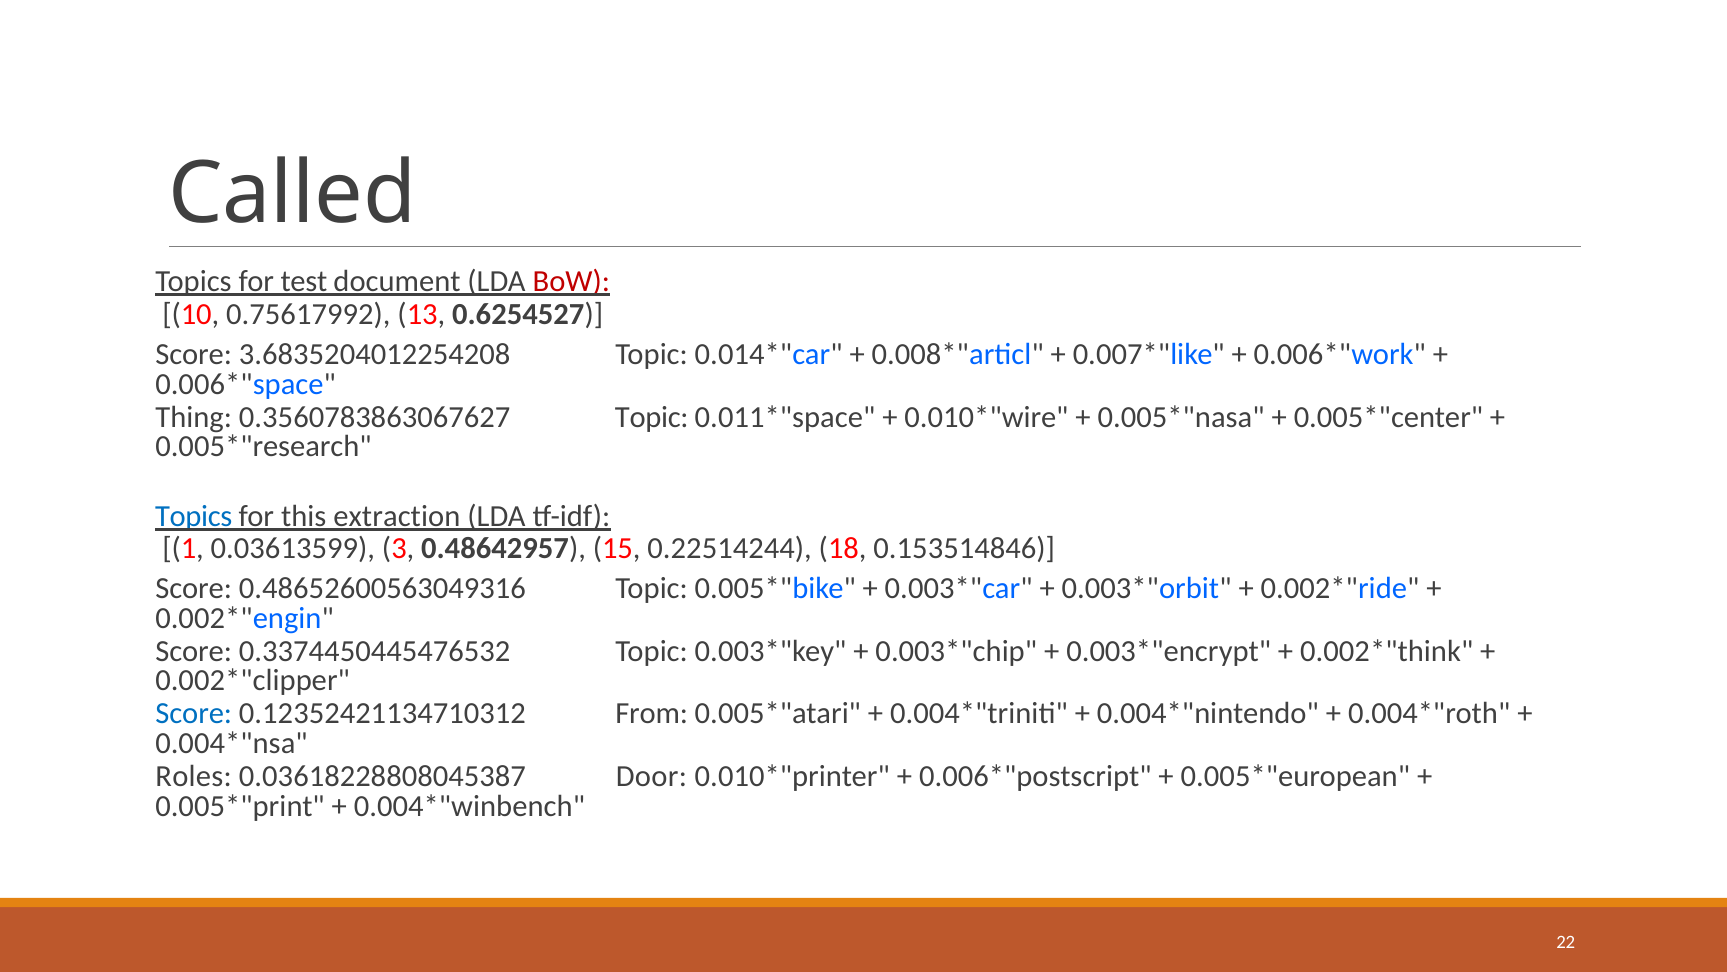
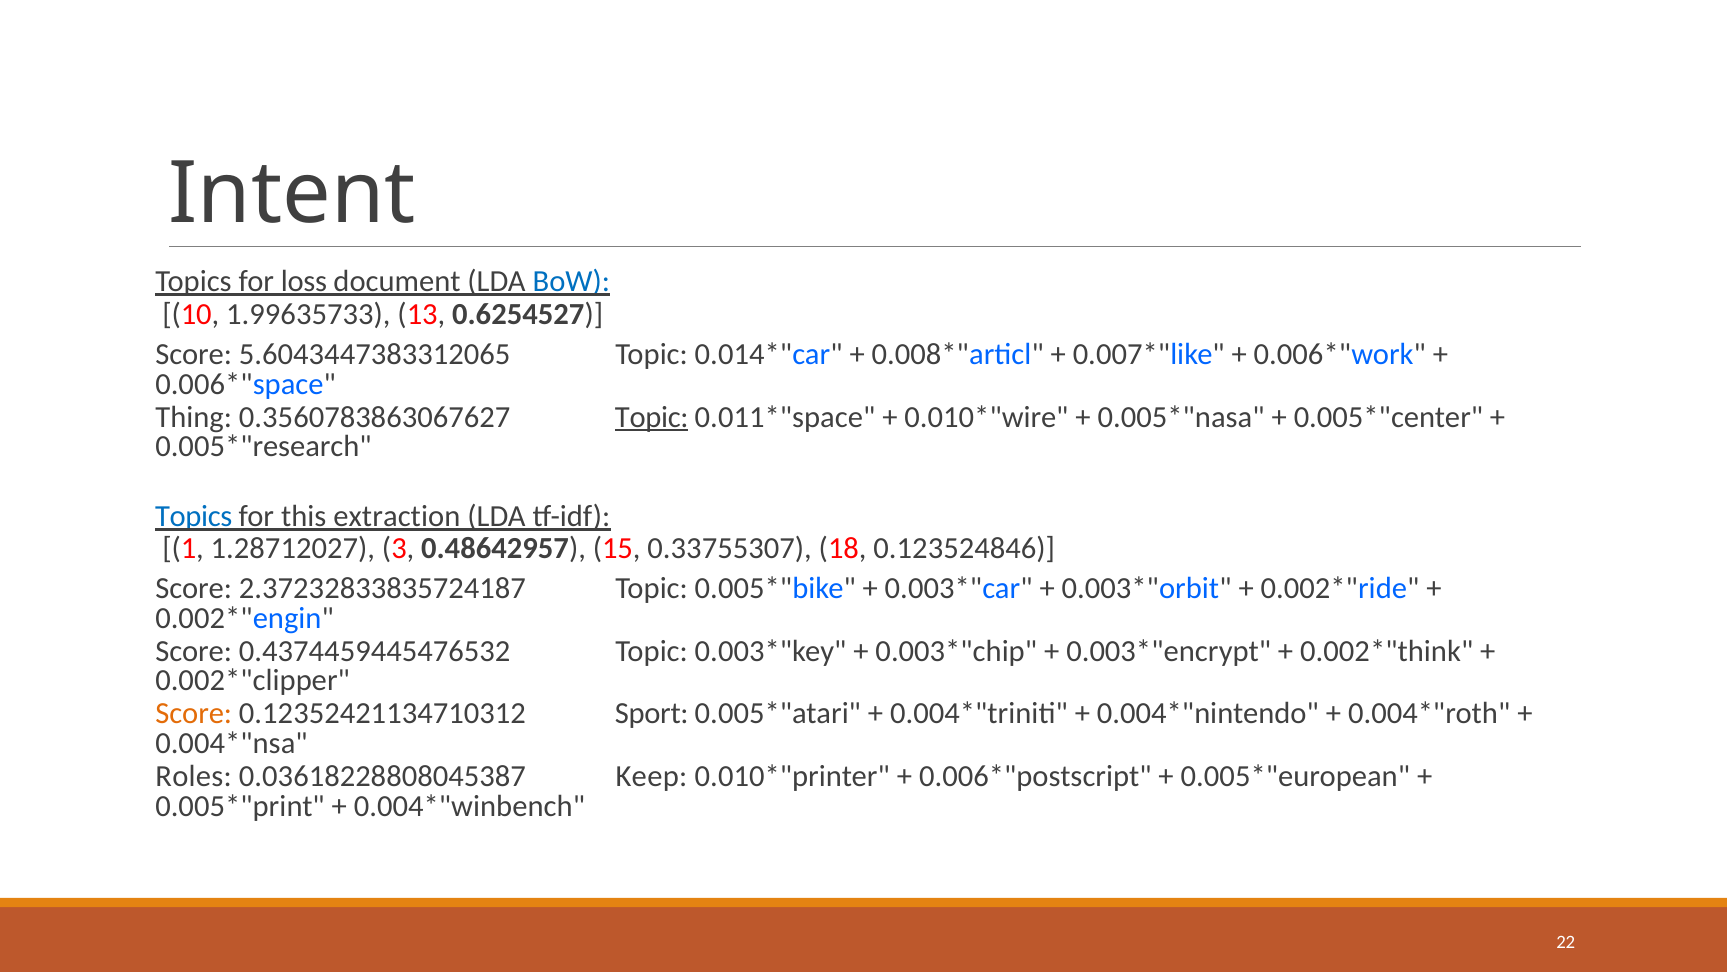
Called: Called -> Intent
test: test -> loss
BoW colour: red -> blue
0.75617992: 0.75617992 -> 1.99635733
3.6835204012254208: 3.6835204012254208 -> 5.6043447383312065
Topic at (652, 417) underline: none -> present
0.03613599: 0.03613599 -> 1.28712027
0.22514244: 0.22514244 -> 0.33755307
0.153514846: 0.153514846 -> 0.123524846
0.48652600563049316: 0.48652600563049316 -> 2.37232833835724187
0.3374450445476532: 0.3374450445476532 -> 0.4374459445476532
Score at (194, 713) colour: blue -> orange
From: From -> Sport
Door: Door -> Keep
